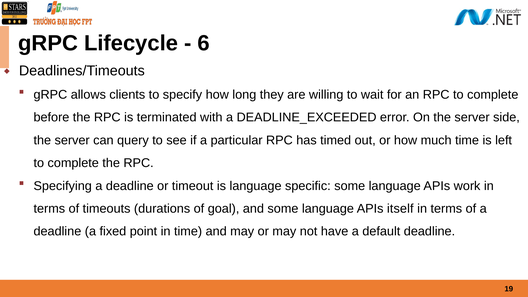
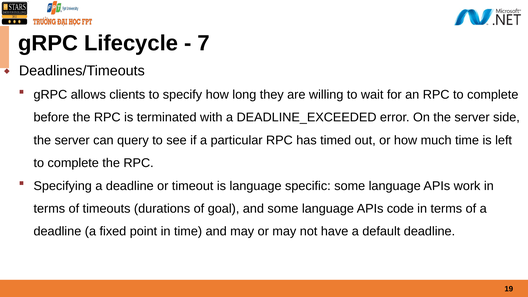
6: 6 -> 7
itself: itself -> code
